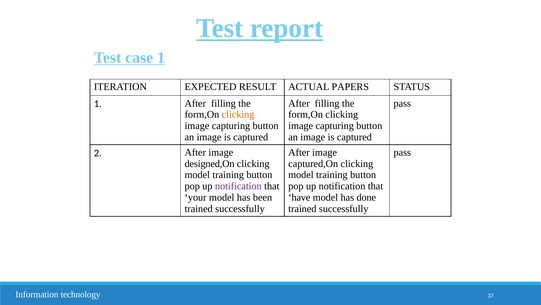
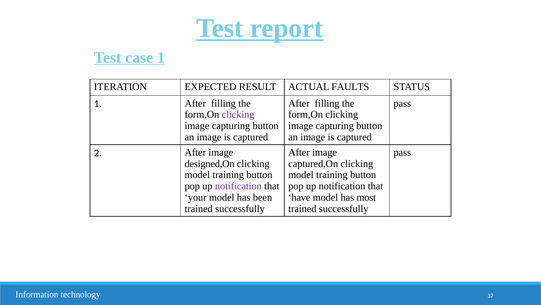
PAPERS: PAPERS -> FAULTS
clicking at (238, 114) colour: orange -> purple
done: done -> most
